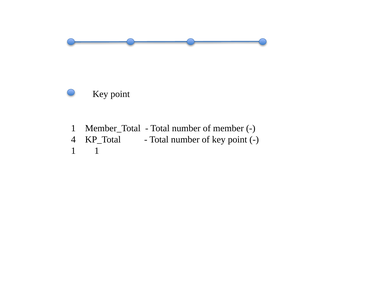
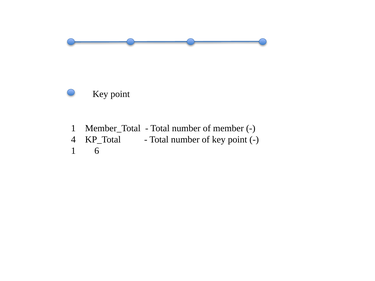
1 1: 1 -> 6
